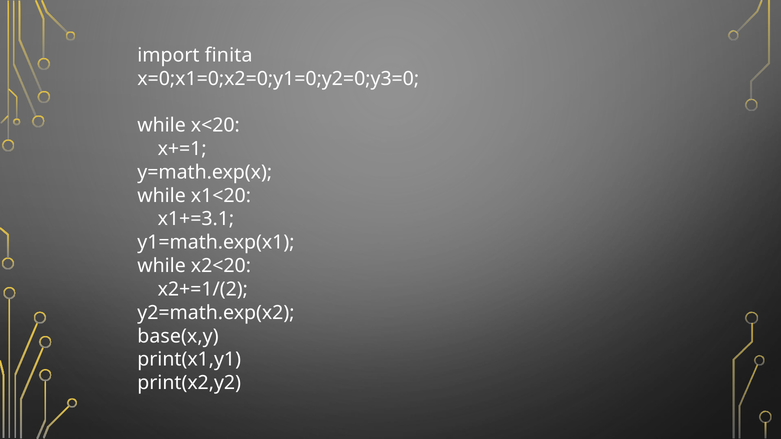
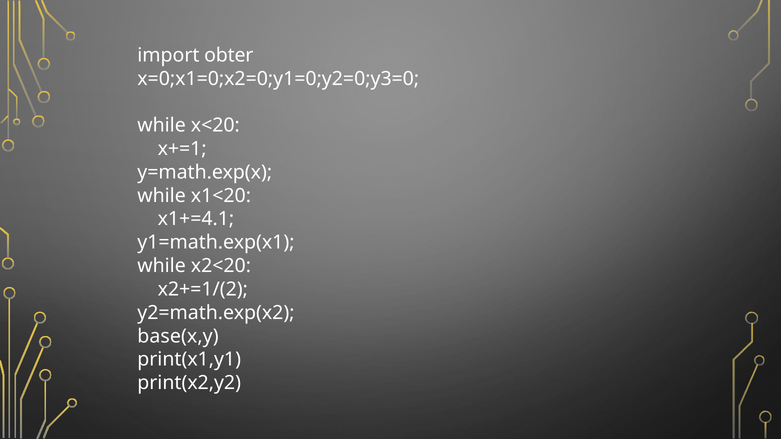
finita: finita -> obter
x1+=3.1: x1+=3.1 -> x1+=4.1
